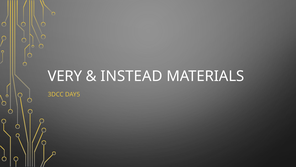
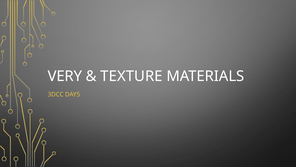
INSTEAD: INSTEAD -> TEXTURE
